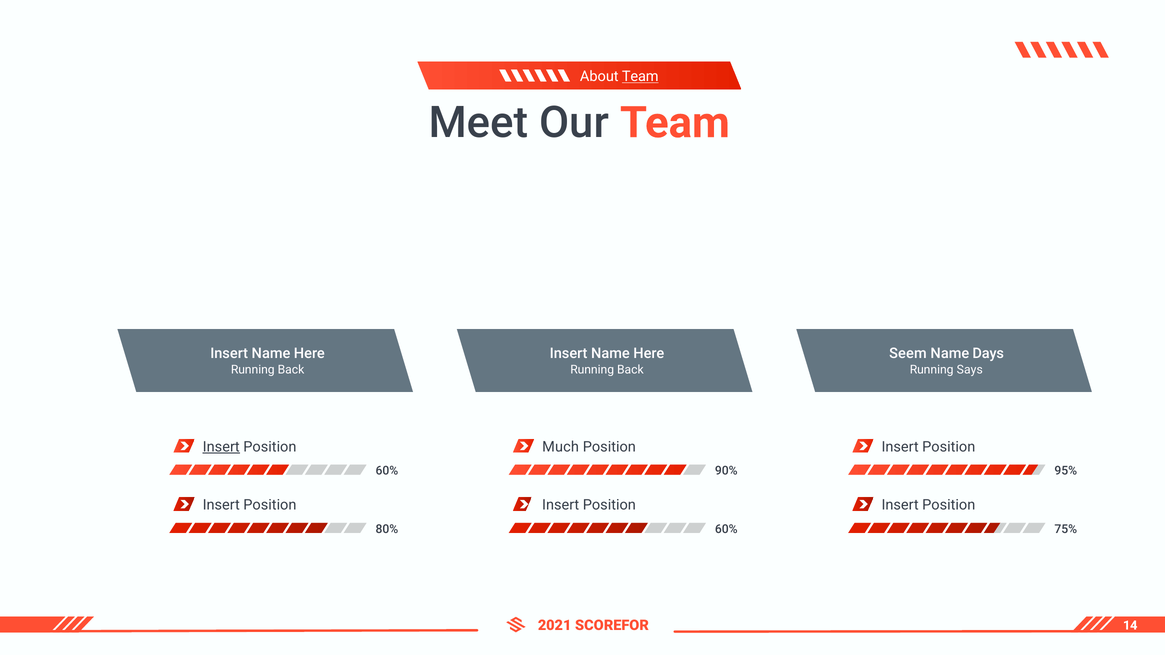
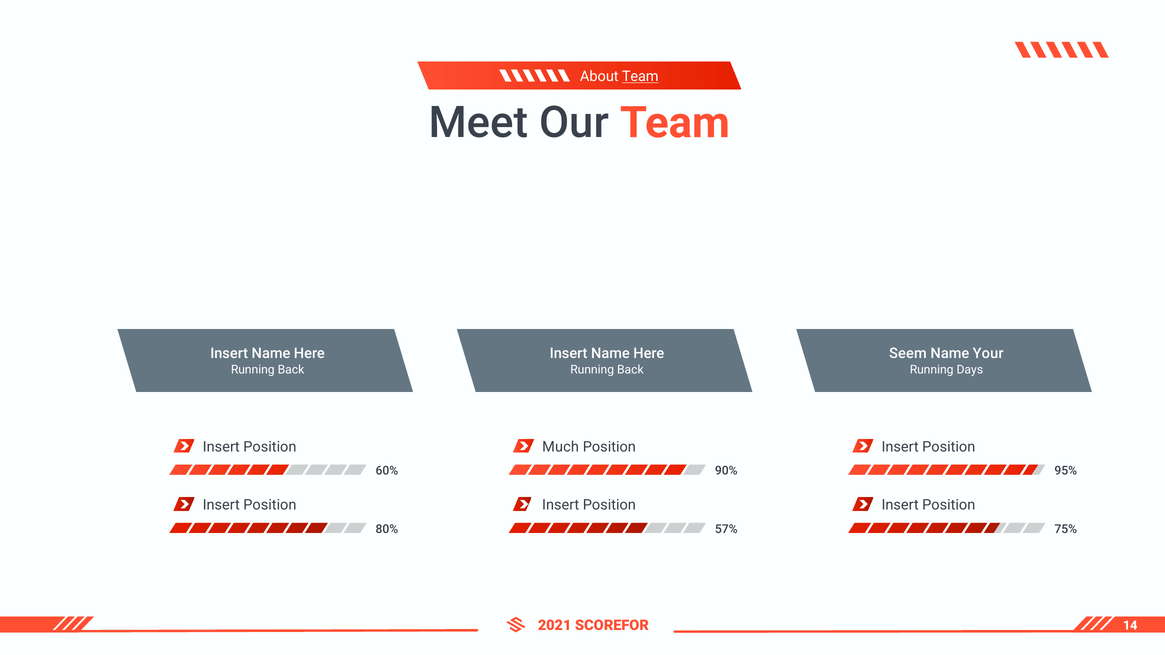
Days: Days -> Your
Says: Says -> Days
Insert at (221, 447) underline: present -> none
60% at (726, 529): 60% -> 57%
